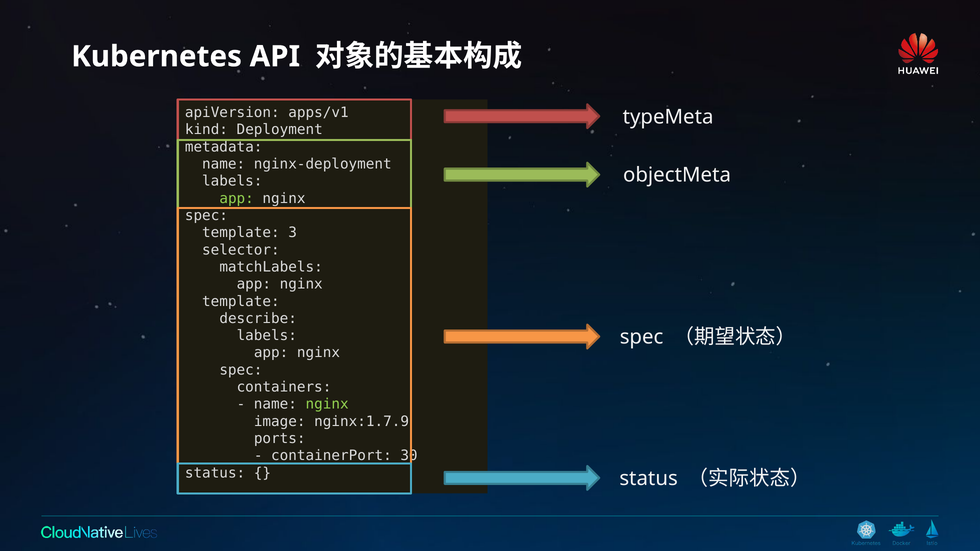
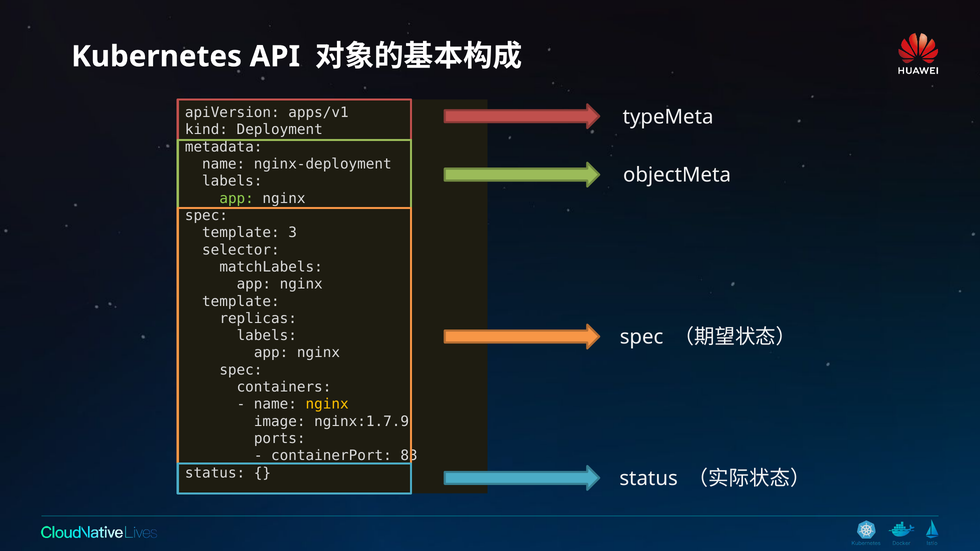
describe: describe -> replicas
nginx at (327, 404) colour: light green -> yellow
30: 30 -> 83
